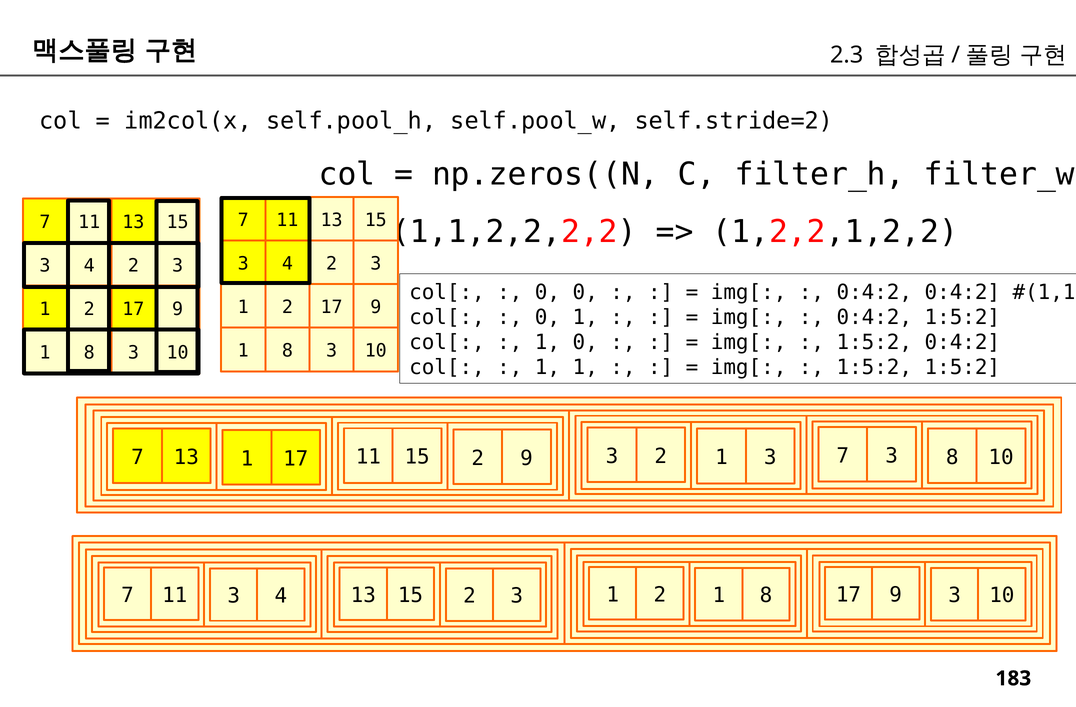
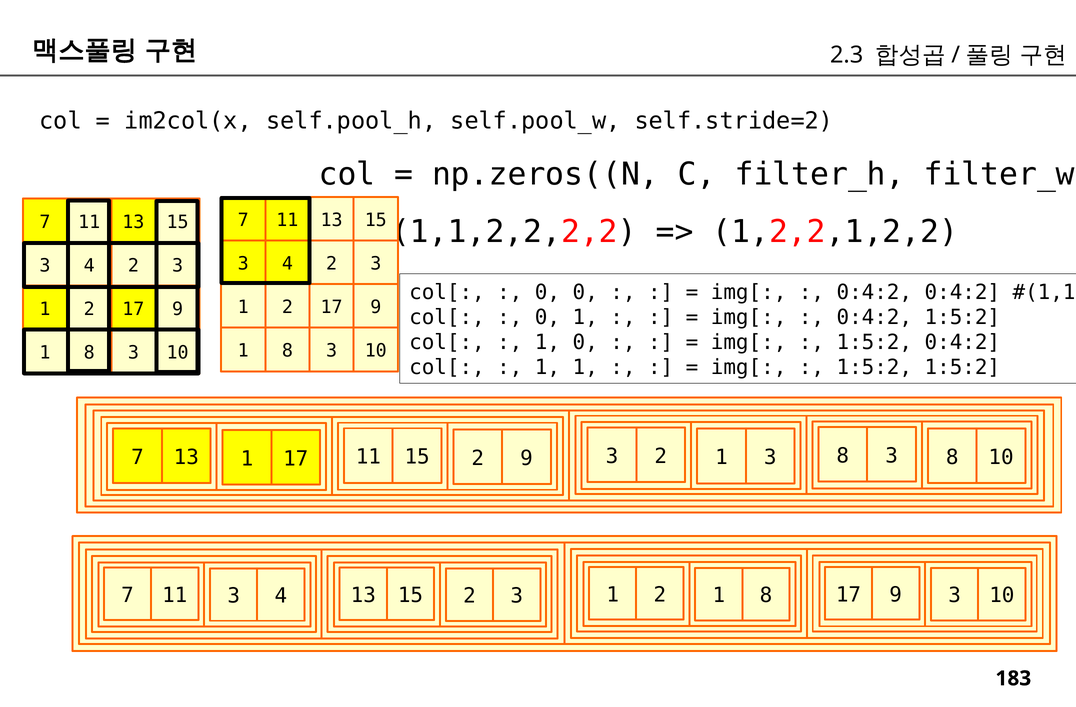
1 3 7: 7 -> 8
